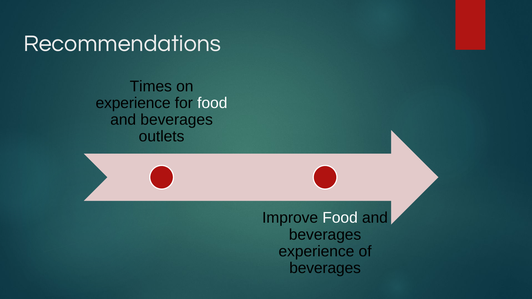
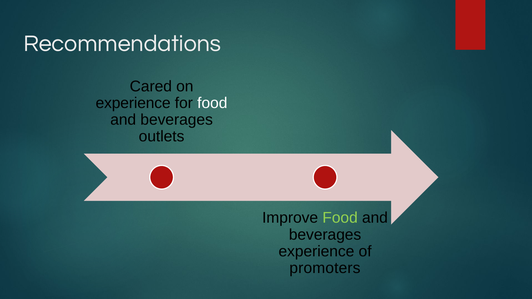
Times: Times -> Cared
Food at (340, 218) colour: white -> light green
beverages at (325, 268): beverages -> promoters
